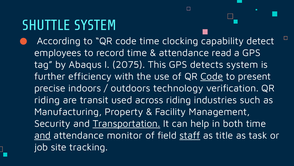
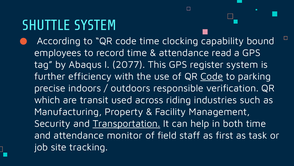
detect: detect -> bound
2075: 2075 -> 2077
detects: detects -> register
present: present -> parking
technology: technology -> responsible
riding at (47, 100): riding -> which
and at (42, 135) underline: present -> none
staff underline: present -> none
title: title -> first
